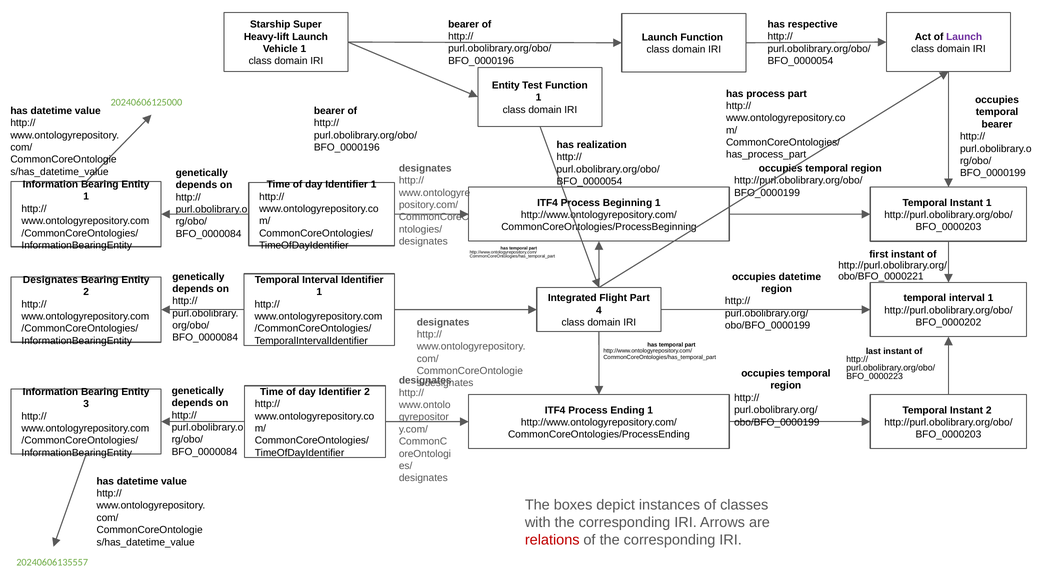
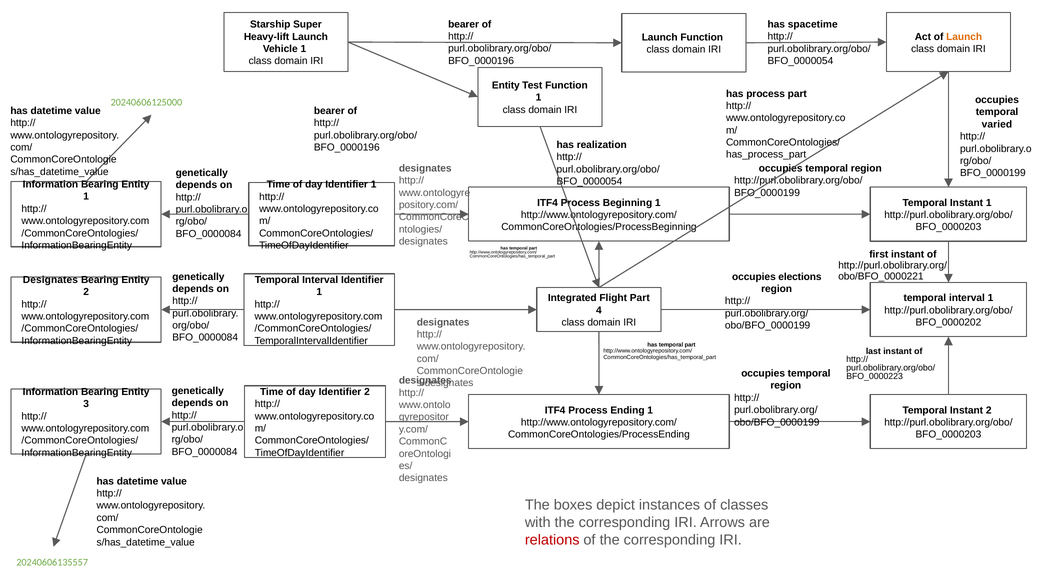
respective: respective -> spacetime
Launch at (964, 37) colour: purple -> orange
bearer at (997, 124): bearer -> varied
occupies datetime: datetime -> elections
